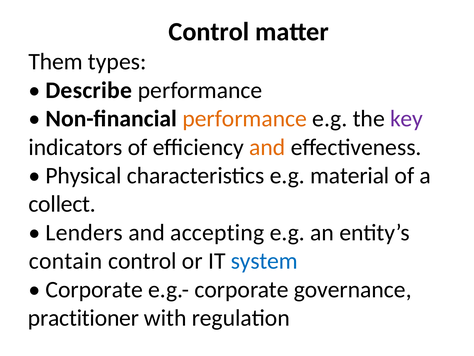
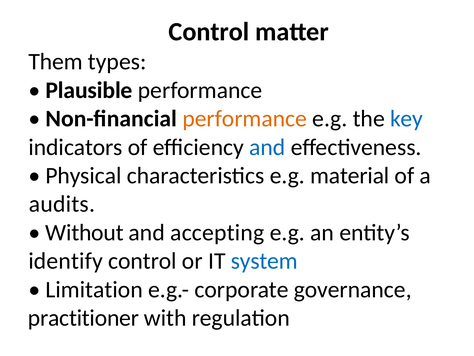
Describe: Describe -> Plausible
key colour: purple -> blue
and at (267, 147) colour: orange -> blue
collect: collect -> audits
Lenders: Lenders -> Without
contain: contain -> identify
Corporate at (94, 289): Corporate -> Limitation
